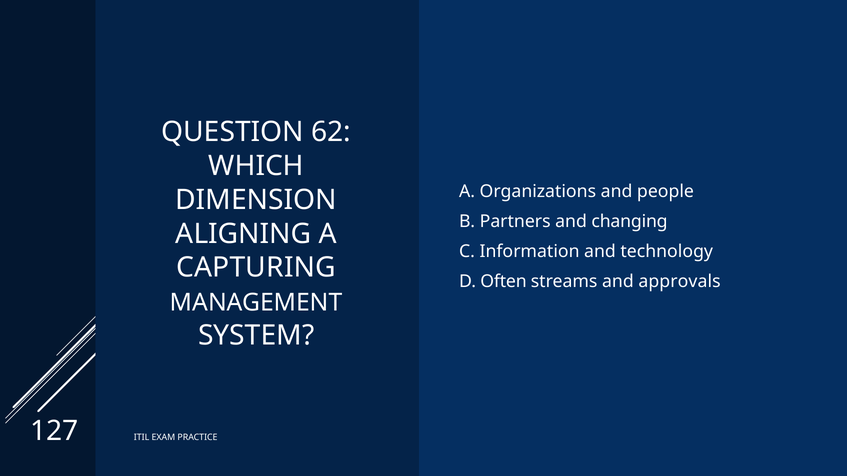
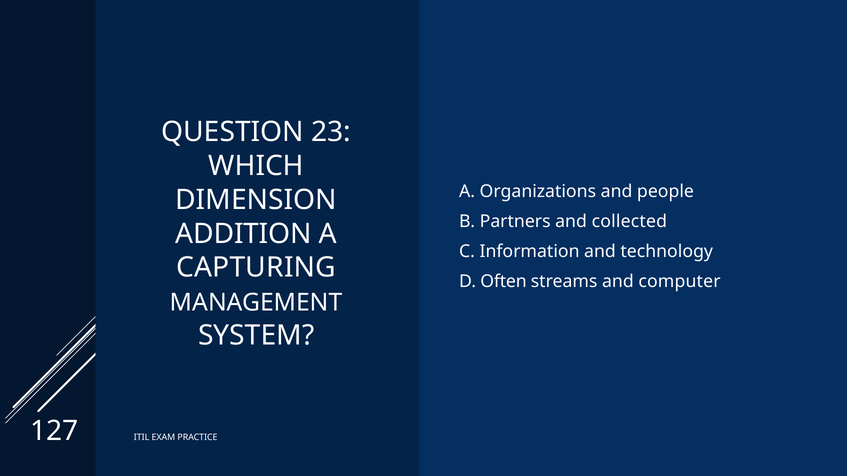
62: 62 -> 23
changing: changing -> collected
ALIGNING: ALIGNING -> ADDITION
approvals: approvals -> computer
